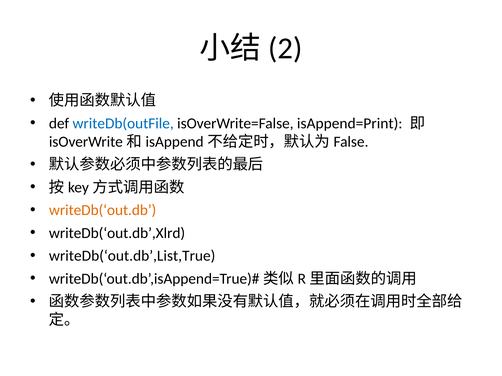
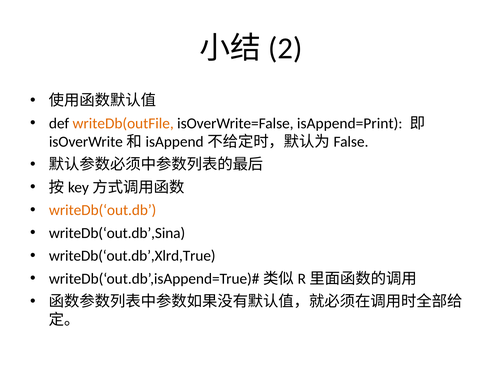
writeDb(outFile colour: blue -> orange
writeDb(‘out.db’,Xlrd: writeDb(‘out.db’,Xlrd -> writeDb(‘out.db’,Sina
writeDb(‘out.db’,List,True: writeDb(‘out.db’,List,True -> writeDb(‘out.db’,Xlrd,True
